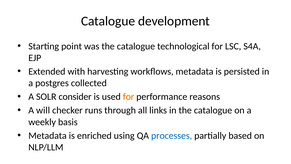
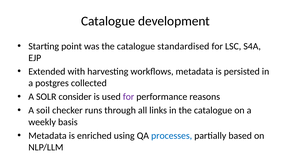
technological: technological -> standardised
for at (129, 97) colour: orange -> purple
will: will -> soil
